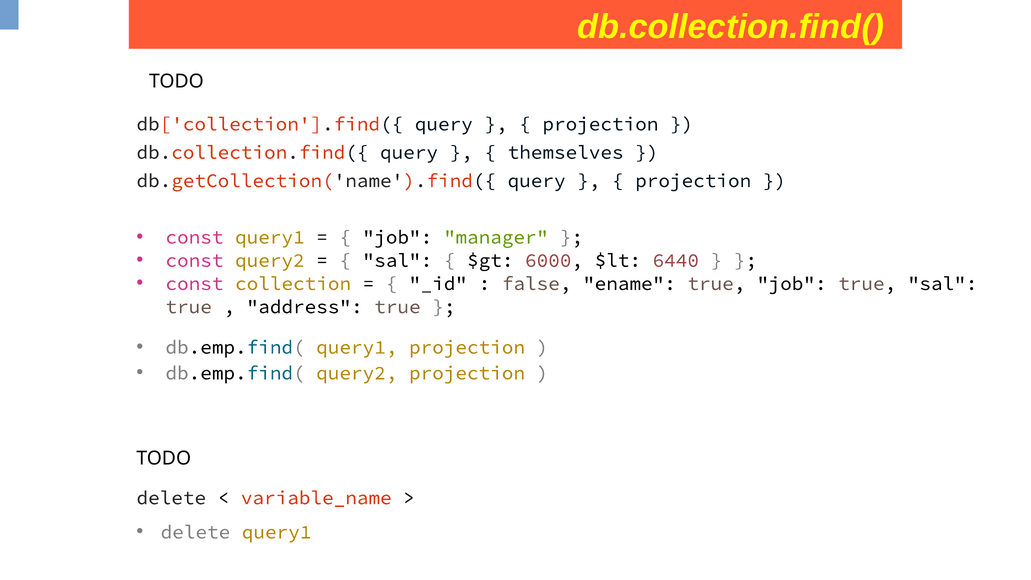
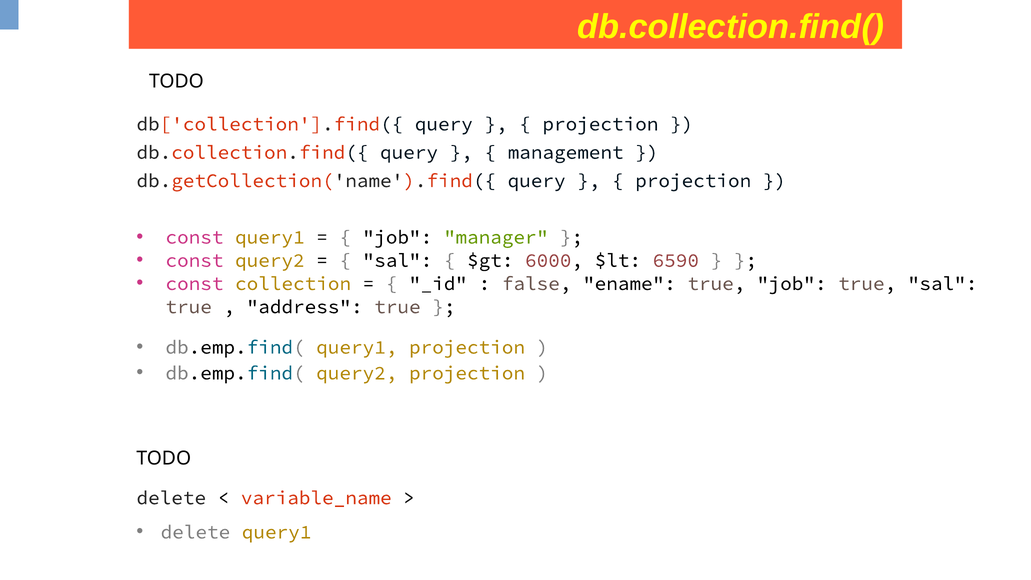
themselves: themselves -> management
6440: 6440 -> 6590
